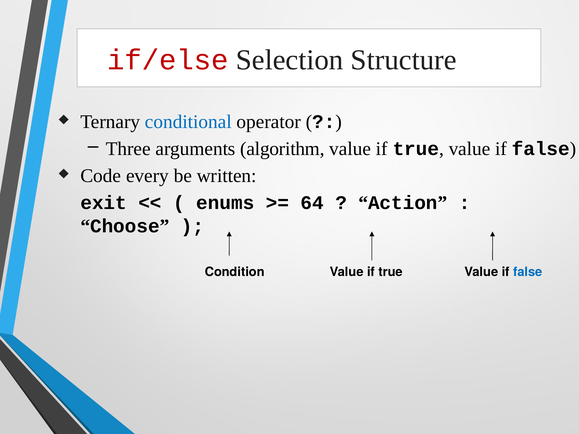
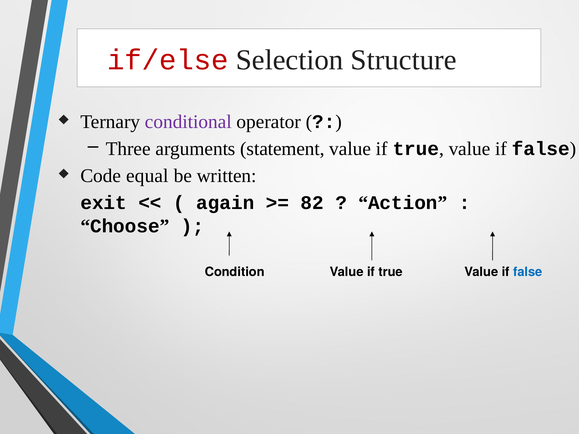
conditional colour: blue -> purple
algorithm: algorithm -> statement
every: every -> equal
enums: enums -> again
64: 64 -> 82
